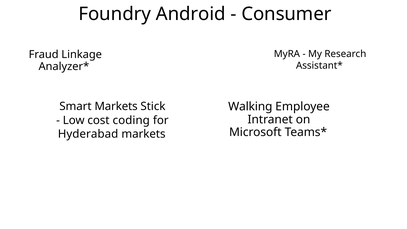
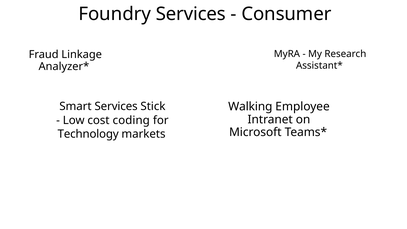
Foundry Android: Android -> Services
Smart Markets: Markets -> Services
Hyderabad: Hyderabad -> Technology
